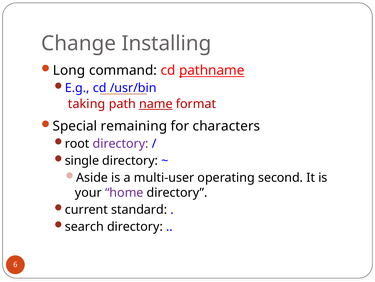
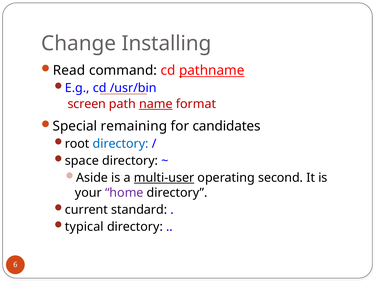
Long: Long -> Read
taking: taking -> screen
characters: characters -> candidates
directory at (121, 143) colour: purple -> blue
single: single -> space
multi-user underline: none -> present
search: search -> typical
